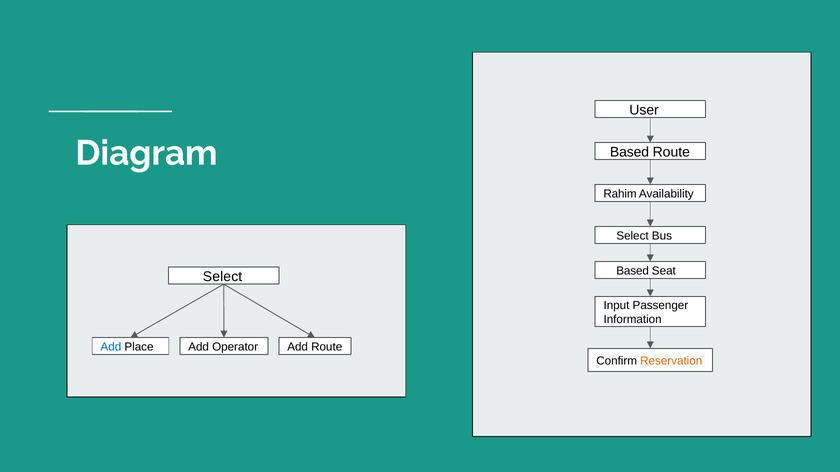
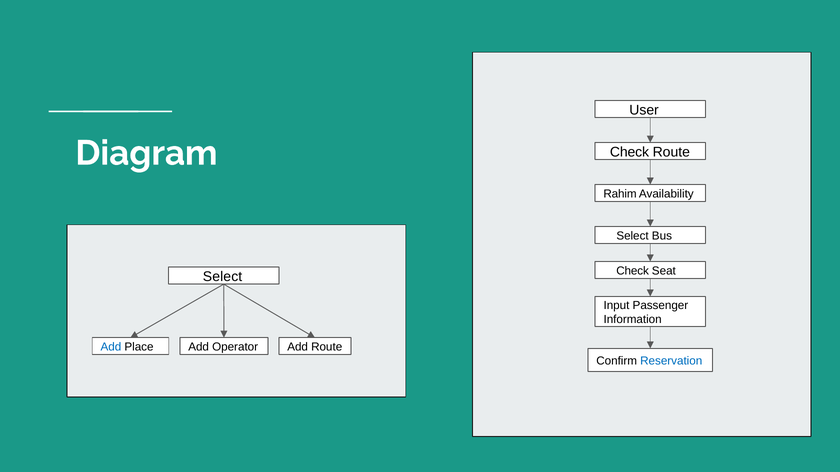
Based at (629, 152): Based -> Check
Based at (633, 271): Based -> Check
Reservation colour: orange -> blue
